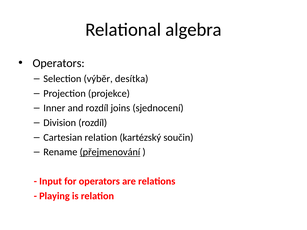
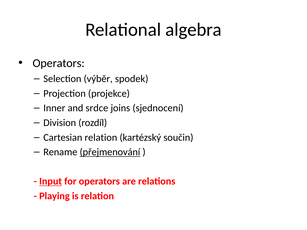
desítka: desítka -> spodek
and rozdíl: rozdíl -> srdce
Input underline: none -> present
